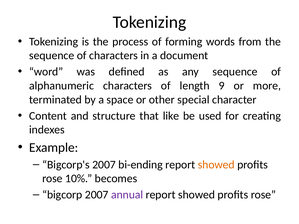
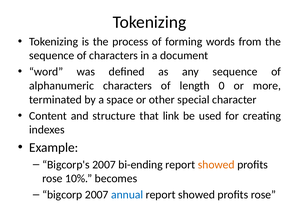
9: 9 -> 0
like: like -> link
annual colour: purple -> blue
